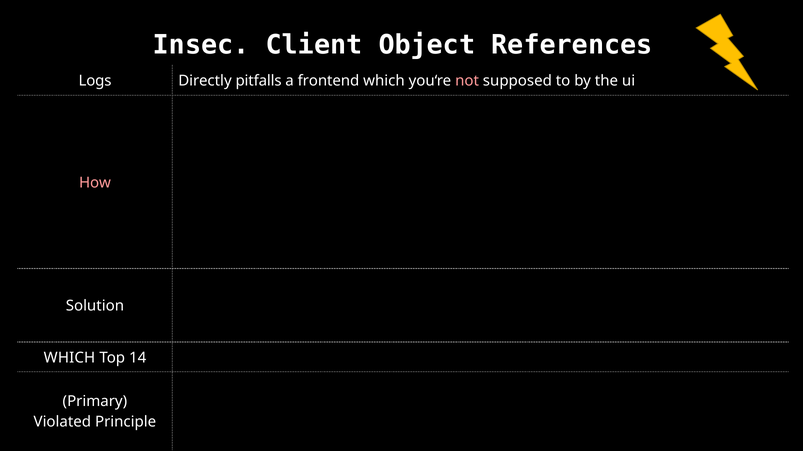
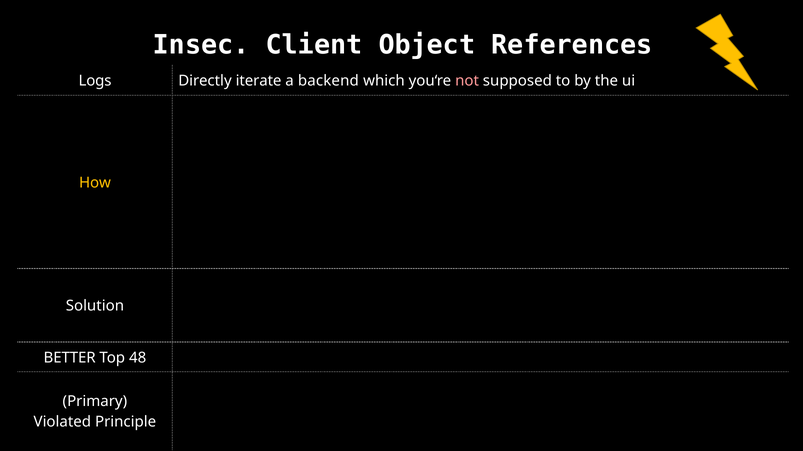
pitfalls: pitfalls -> iterate
frontend: frontend -> backend
How colour: pink -> yellow
WHICH at (70, 358): WHICH -> BETTER
14: 14 -> 48
